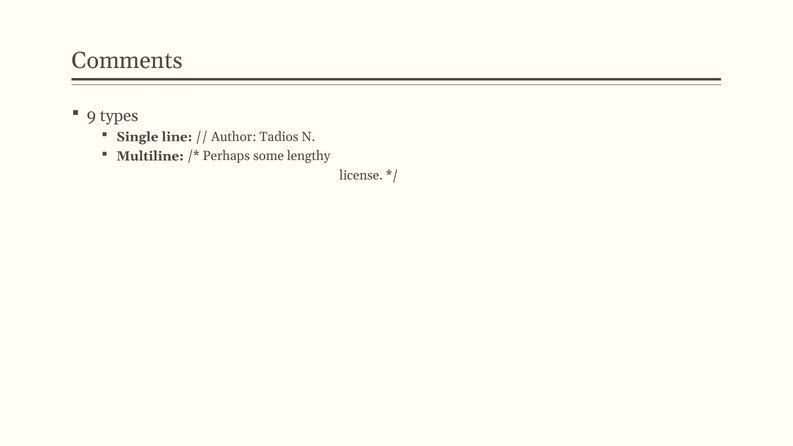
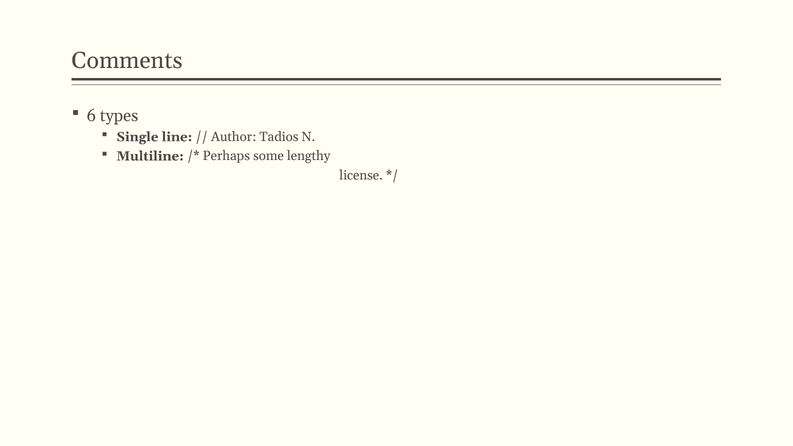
9: 9 -> 6
